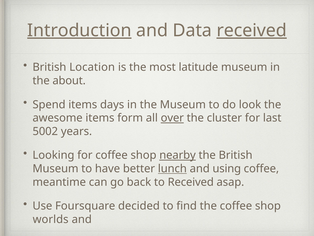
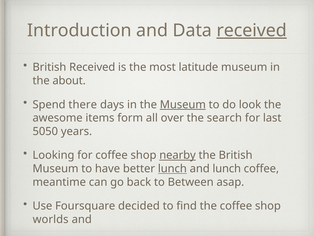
Introduction underline: present -> none
British Location: Location -> Received
Spend items: items -> there
Museum at (183, 104) underline: none -> present
over underline: present -> none
cluster: cluster -> search
5002: 5002 -> 5050
and using: using -> lunch
to Received: Received -> Between
